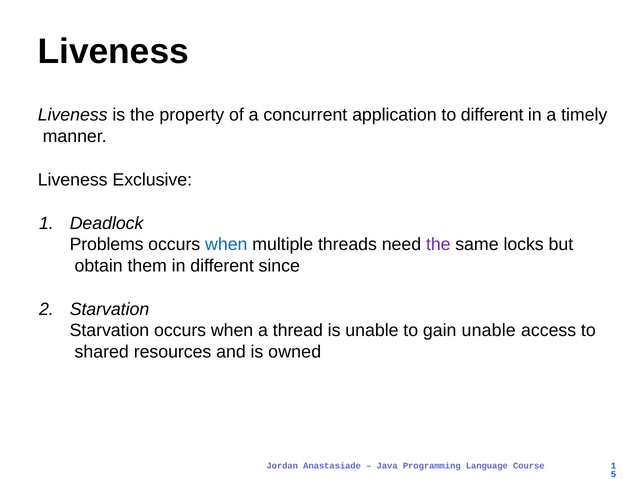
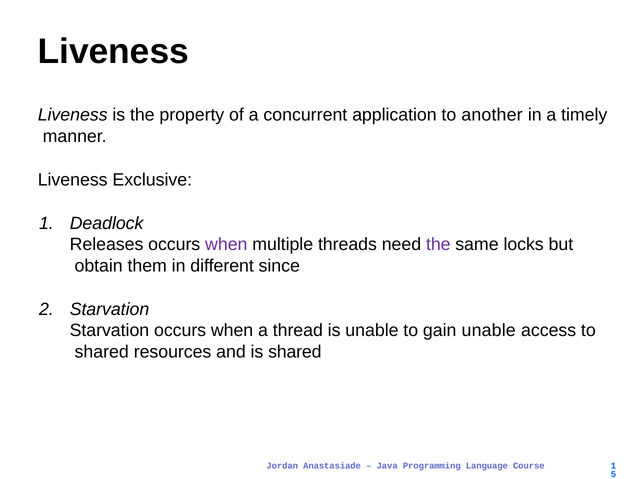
to different: different -> another
Problems: Problems -> Releases
when at (226, 244) colour: blue -> purple
is owned: owned -> shared
